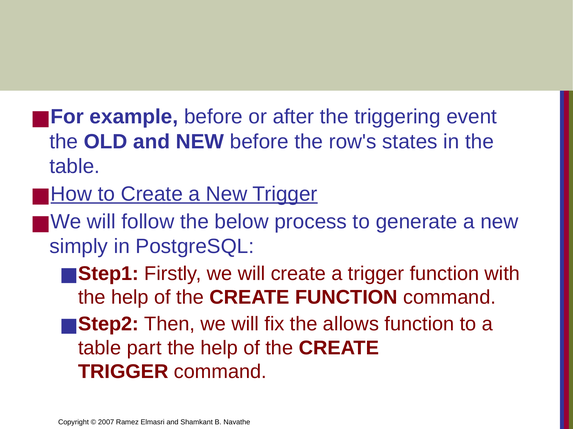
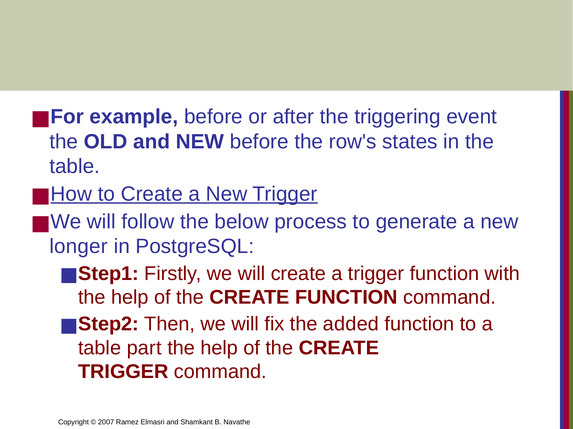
simply: simply -> longer
allows: allows -> added
